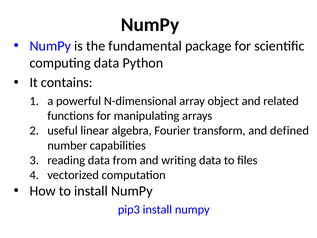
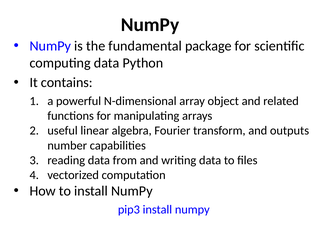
defined: defined -> outputs
